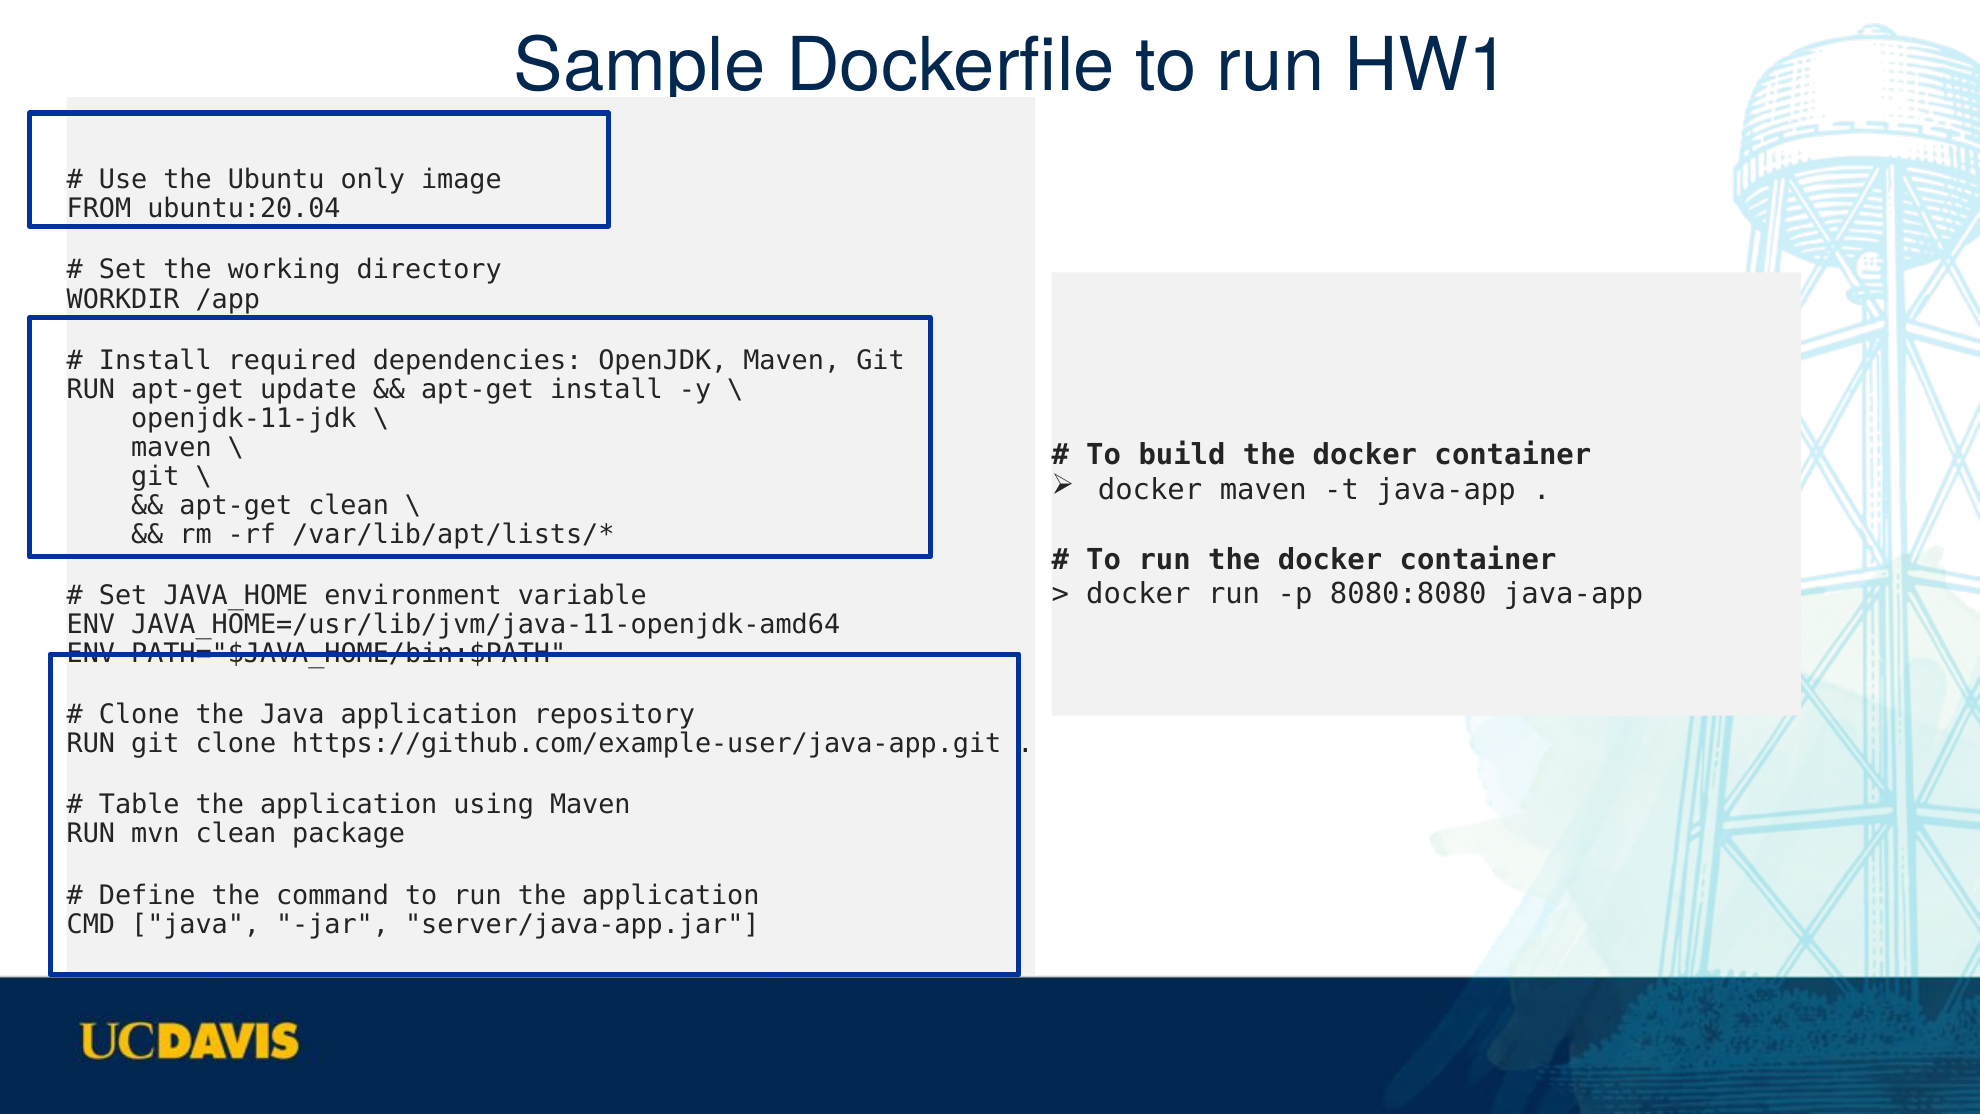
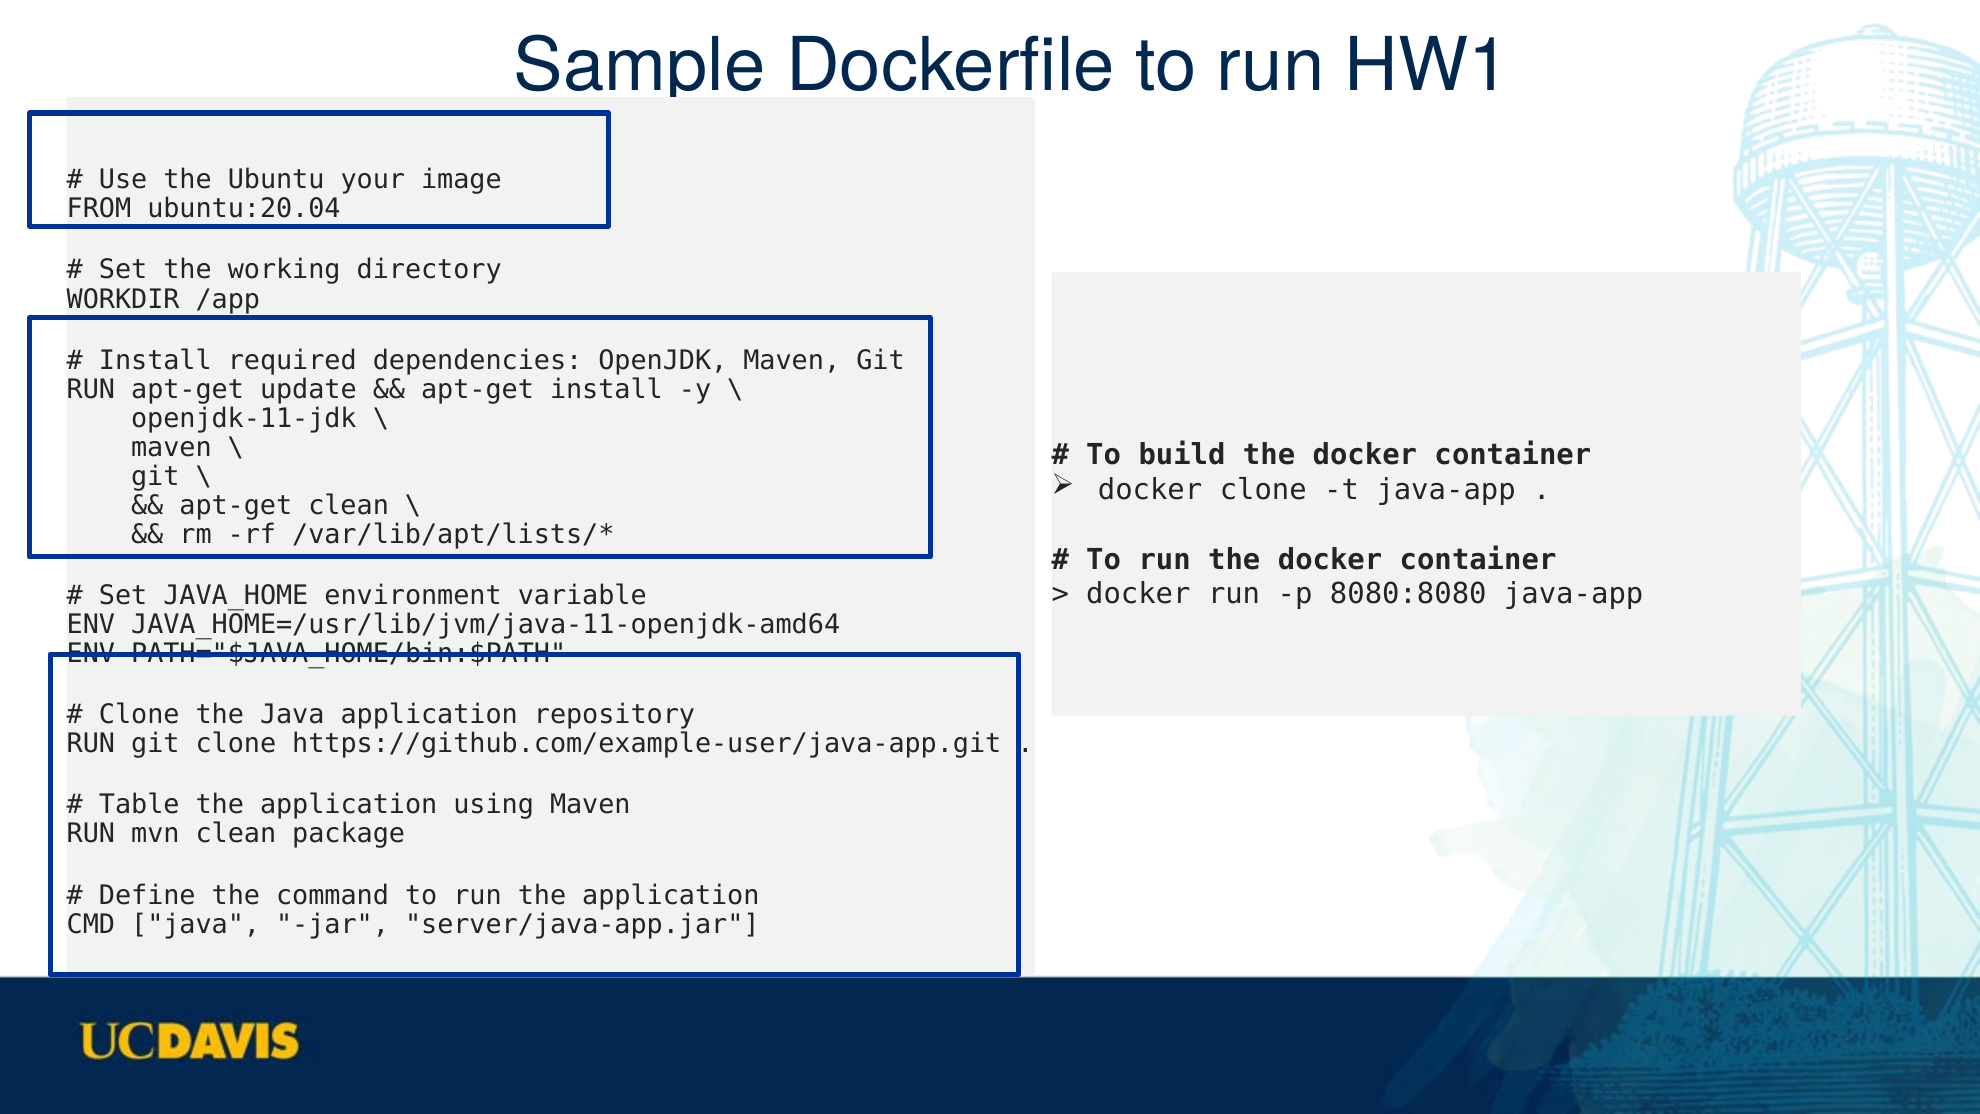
only: only -> your
docker maven: maven -> clone
